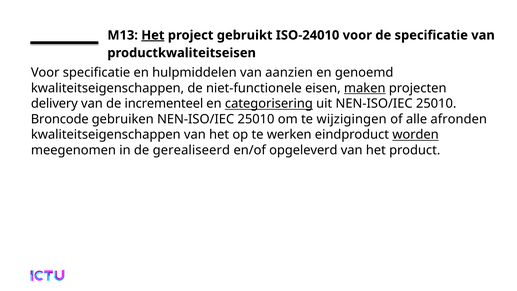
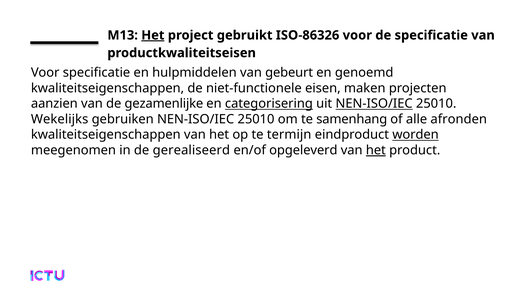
ISO-24010: ISO-24010 -> ISO-86326
aanzien: aanzien -> gebeurt
maken underline: present -> none
delivery: delivery -> aanzien
incrementeel: incrementeel -> gezamenlijke
NEN-ISO/IEC at (374, 104) underline: none -> present
Broncode: Broncode -> Wekelijks
wijzigingen: wijzigingen -> samenhang
werken: werken -> termijn
het at (376, 150) underline: none -> present
